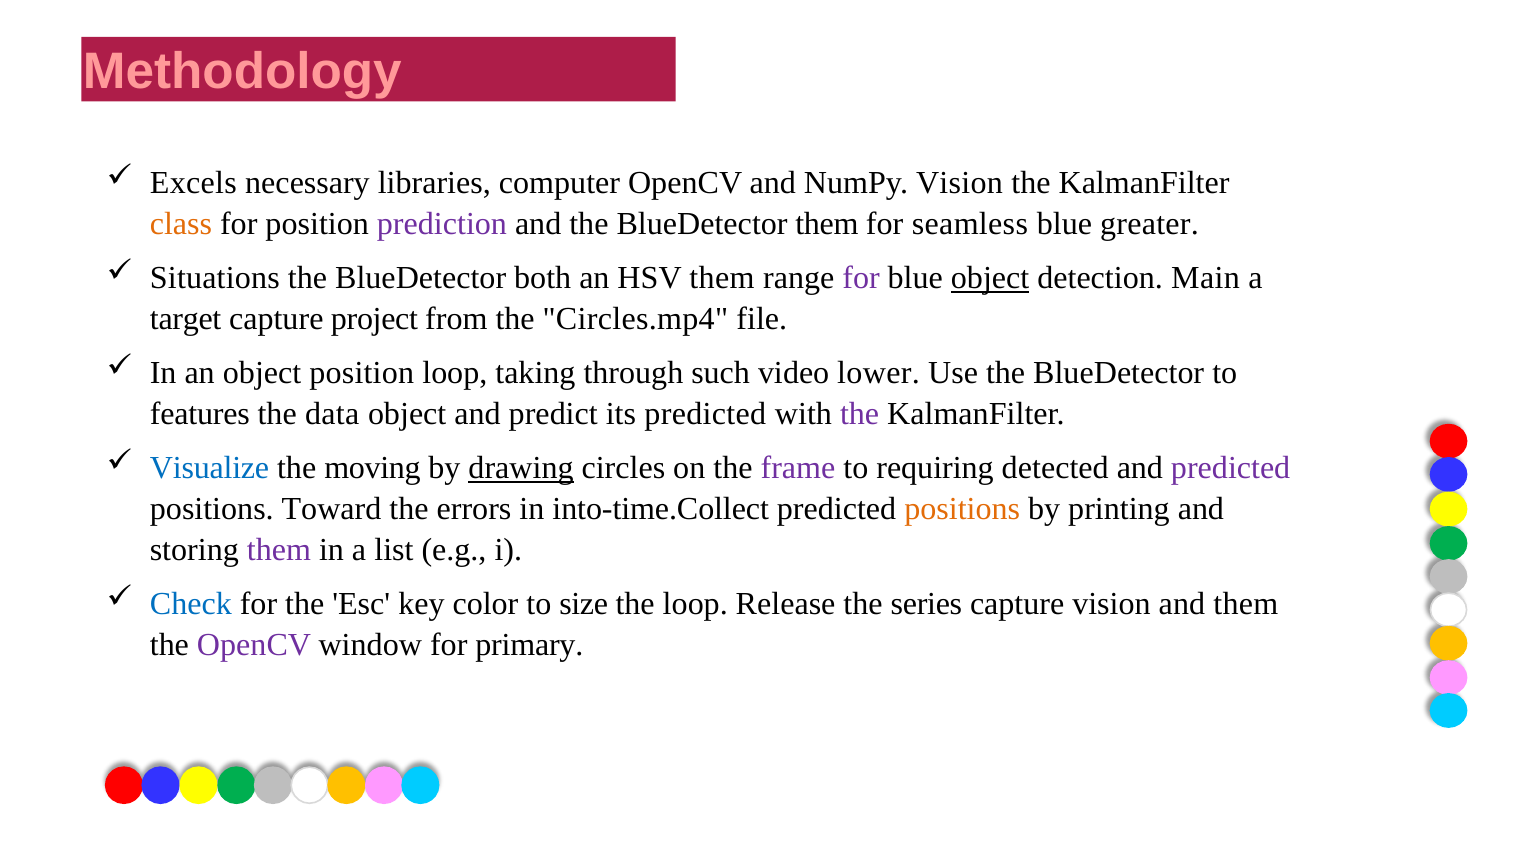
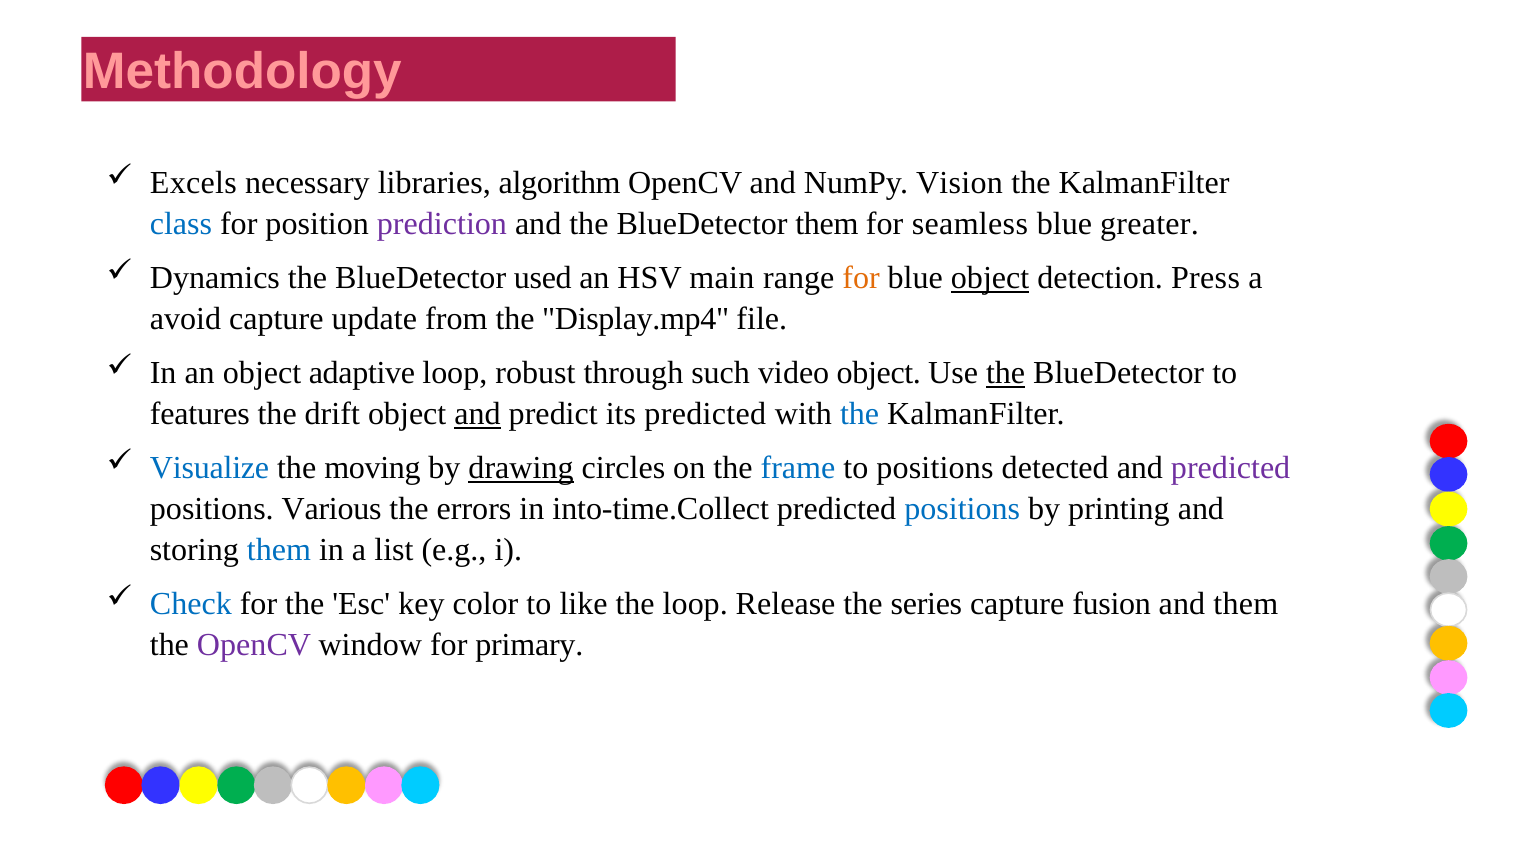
computer: computer -> algorithm
class colour: orange -> blue
Situations: Situations -> Dynamics
both: both -> used
HSV them: them -> main
for at (861, 278) colour: purple -> orange
Main: Main -> Press
target: target -> avoid
project: project -> update
Circles.mp4: Circles.mp4 -> Display.mp4
object position: position -> adaptive
taking: taking -> robust
video lower: lower -> object
the at (1006, 373) underline: none -> present
data: data -> drift
and at (478, 414) underline: none -> present
the at (860, 414) colour: purple -> blue
frame colour: purple -> blue
to requiring: requiring -> positions
Toward: Toward -> Various
positions at (962, 509) colour: orange -> blue
them at (279, 550) colour: purple -> blue
size: size -> like
capture vision: vision -> fusion
